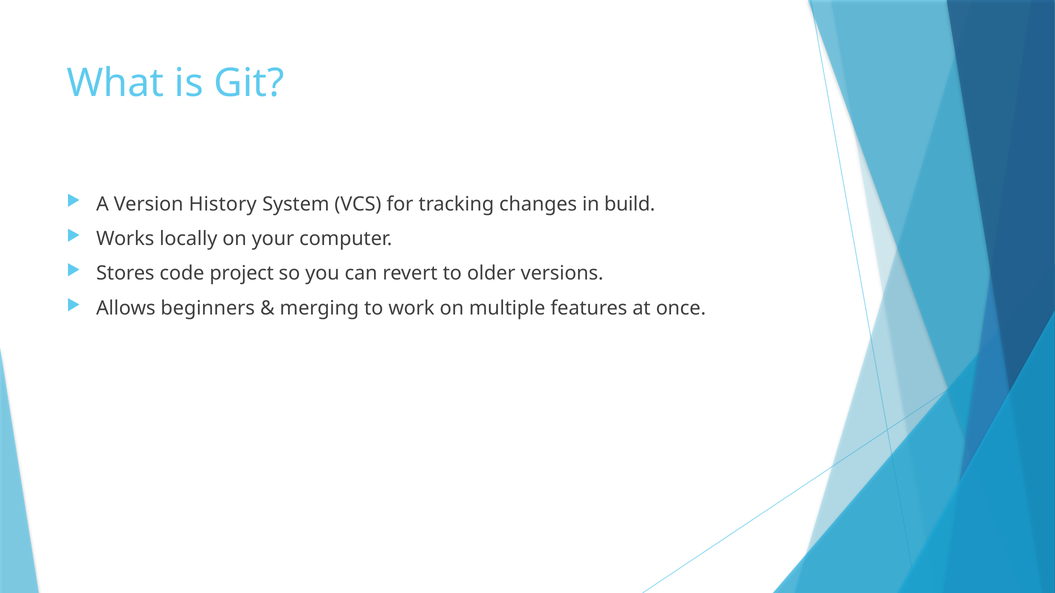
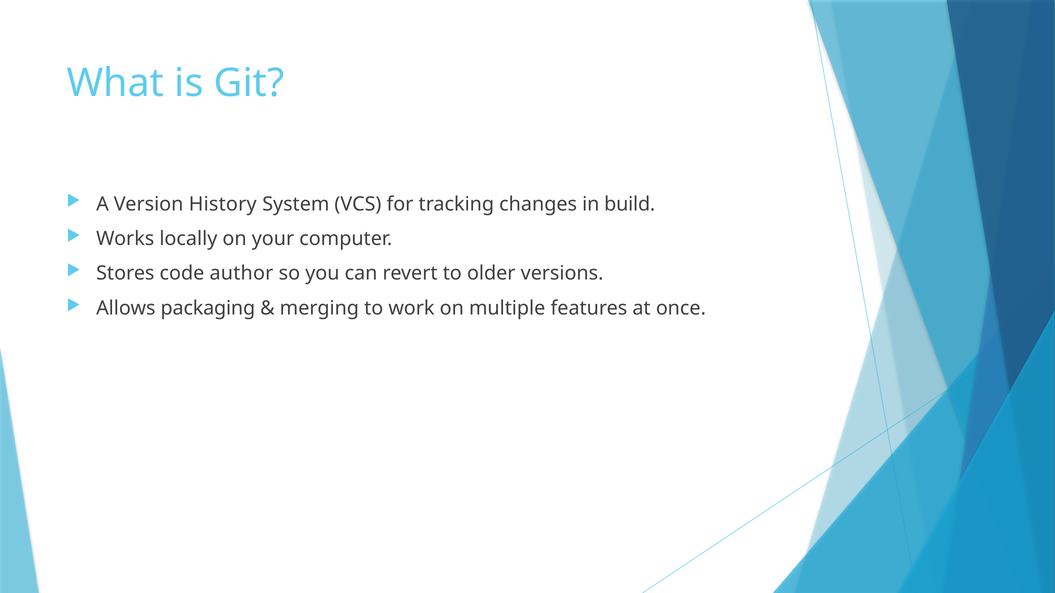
project: project -> author
beginners: beginners -> packaging
